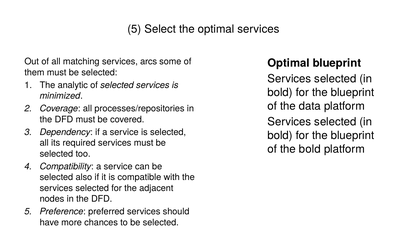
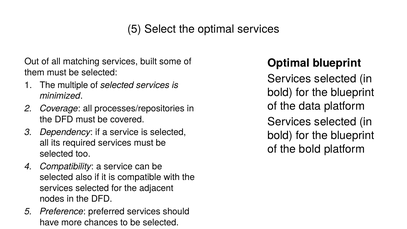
arcs: arcs -> built
analytic: analytic -> multiple
